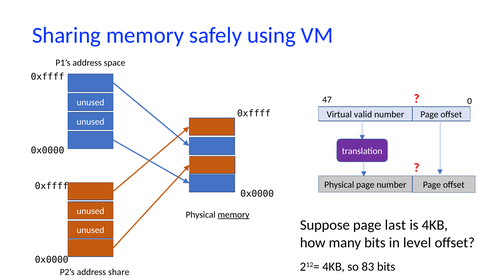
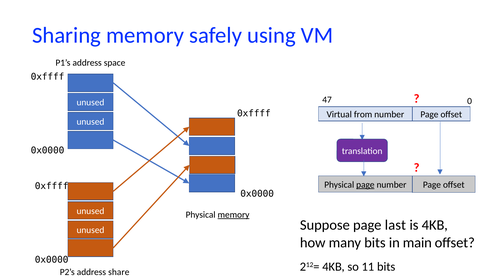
valid: valid -> from
page at (365, 185) underline: none -> present
level: level -> main
83: 83 -> 11
